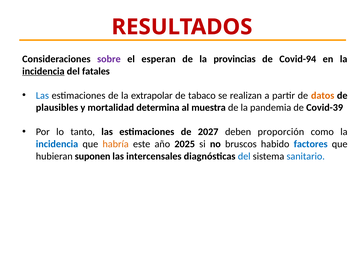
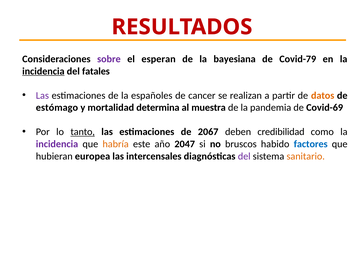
provincias: provincias -> bayesiana
Covid-94: Covid-94 -> Covid-79
Las at (42, 95) colour: blue -> purple
extrapolar: extrapolar -> españoles
tabaco: tabaco -> cancer
plausibles: plausibles -> estómago
Covid-39: Covid-39 -> Covid-69
tanto underline: none -> present
2027: 2027 -> 2067
proporción: proporción -> credibilidad
incidencia at (57, 144) colour: blue -> purple
2025: 2025 -> 2047
suponen: suponen -> europea
del at (244, 156) colour: blue -> purple
sanitario colour: blue -> orange
